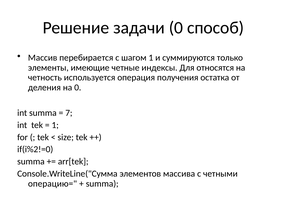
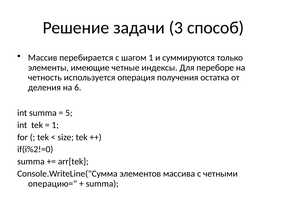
задачи 0: 0 -> 3
относятся: относятся -> переборе
на 0: 0 -> 6
7: 7 -> 5
